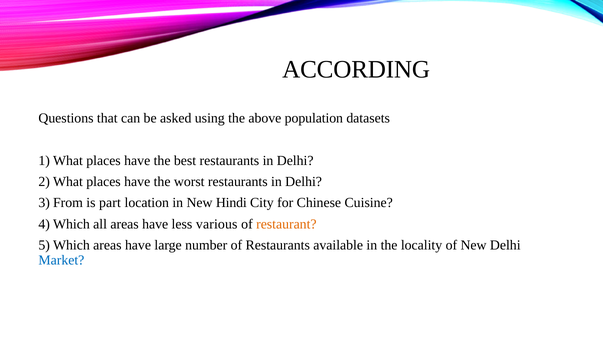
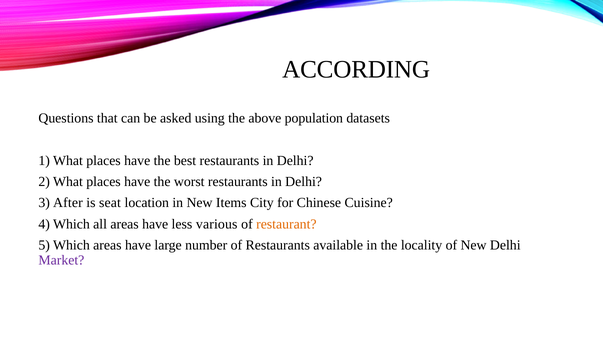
From: From -> After
part: part -> seat
Hindi: Hindi -> Items
Market colour: blue -> purple
